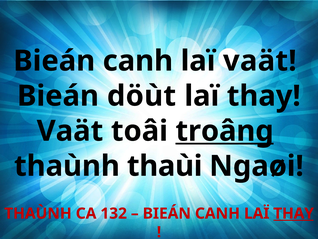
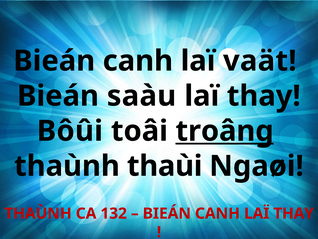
döùt: döùt -> saàu
Vaät at (70, 131): Vaät -> Bôûi
THAY at (294, 213) underline: present -> none
